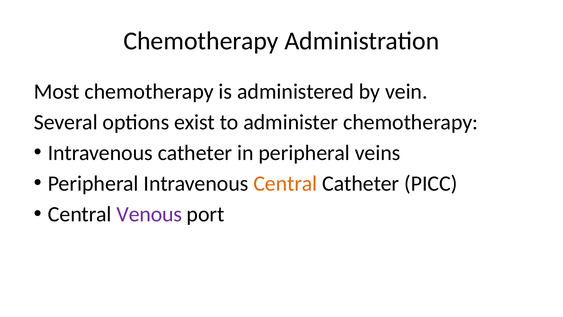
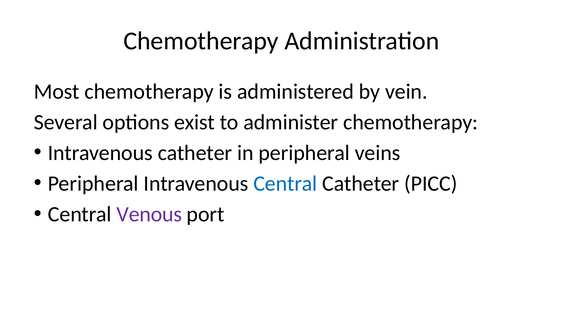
Central at (285, 183) colour: orange -> blue
